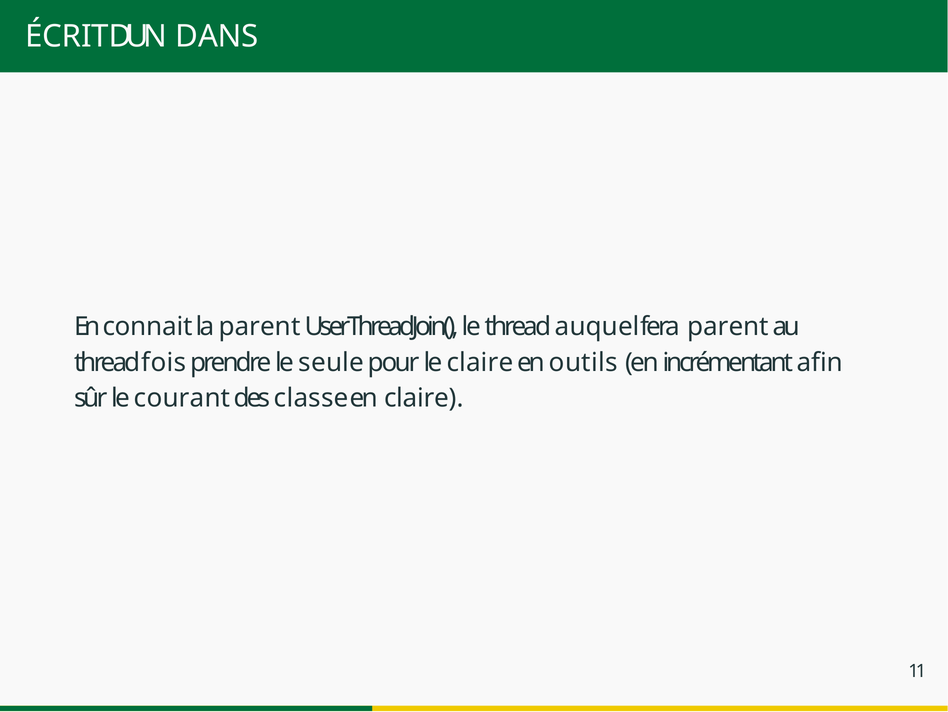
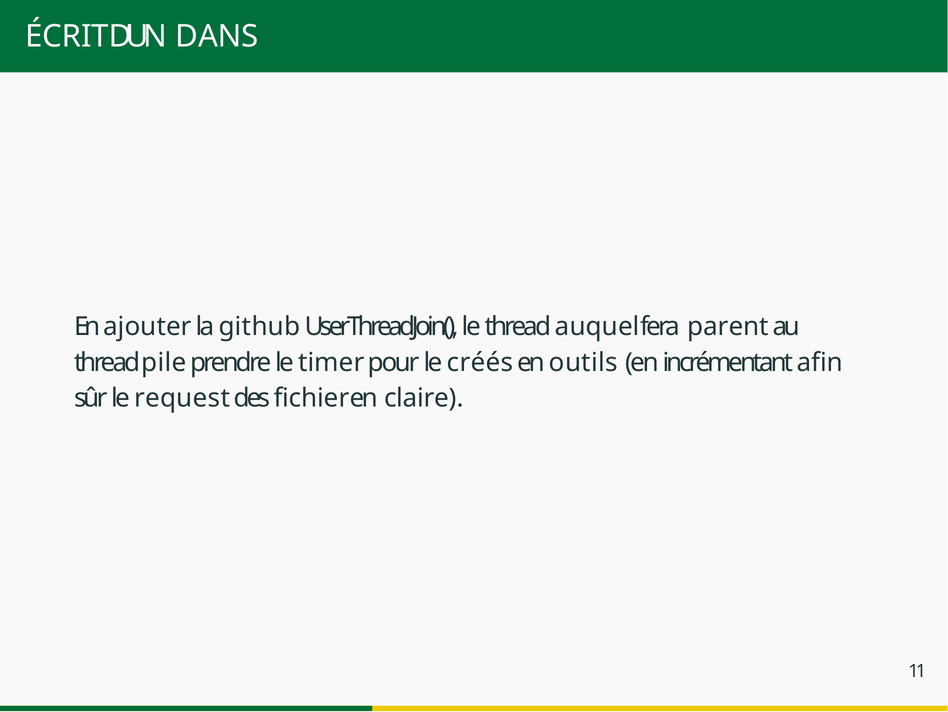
connait: connait -> ajouter
la parent: parent -> github
fois: fois -> pile
seule: seule -> timer
le claire: claire -> créés
courant: courant -> request
classe: classe -> fichier
